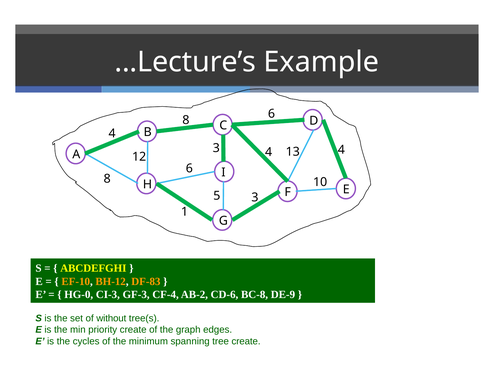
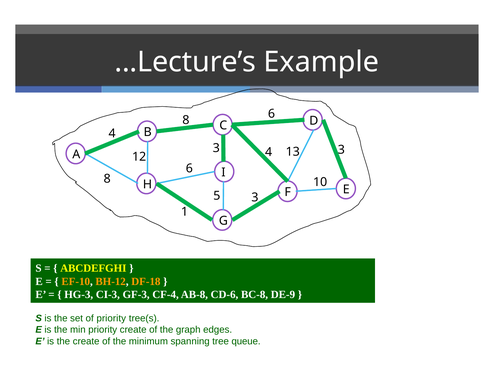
4 at (341, 150): 4 -> 3
DF-83: DF-83 -> DF-18
HG-0: HG-0 -> HG-3
AB-2: AB-2 -> AB-8
of without: without -> priority
the cycles: cycles -> create
tree create: create -> queue
